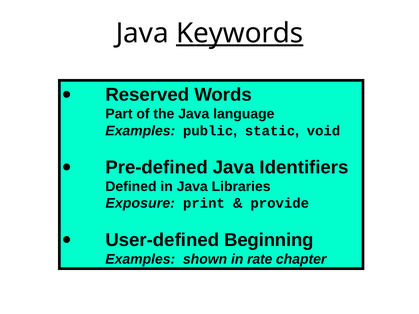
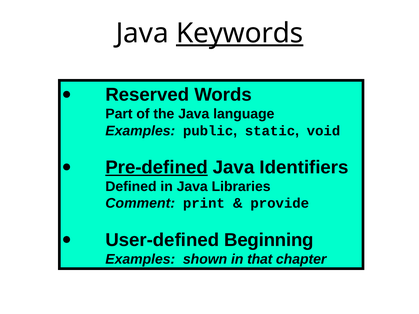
Pre-defined underline: none -> present
Exposure: Exposure -> Comment
rate: rate -> that
